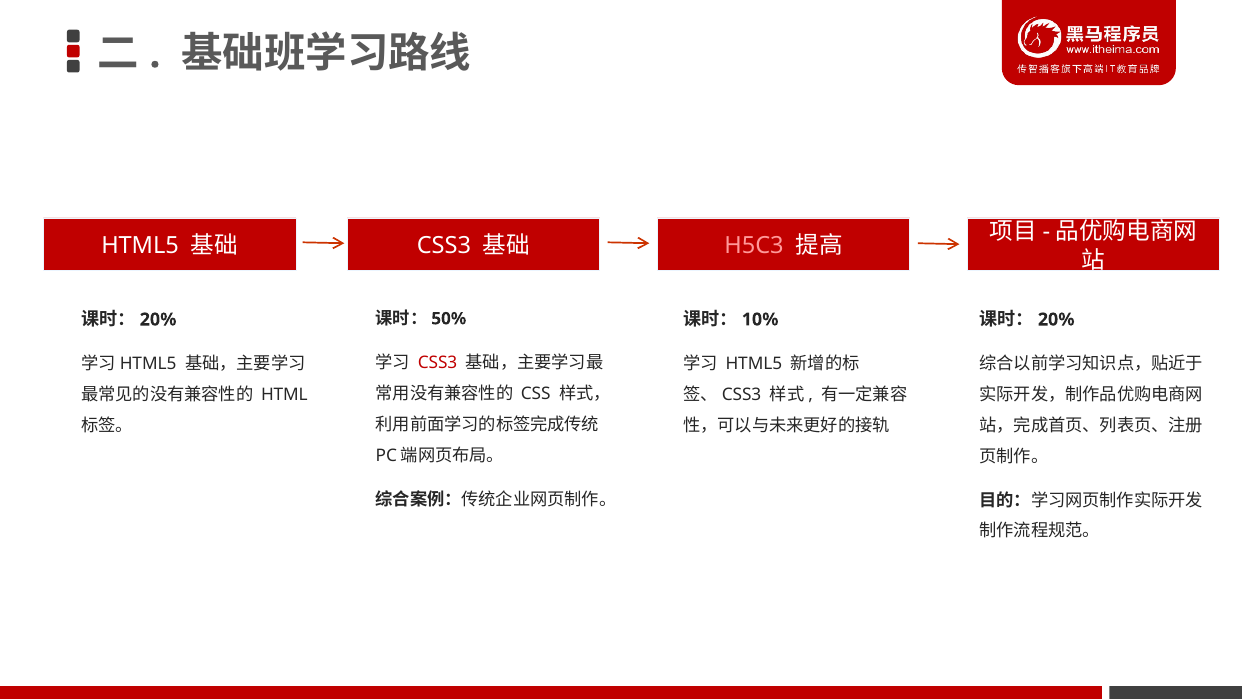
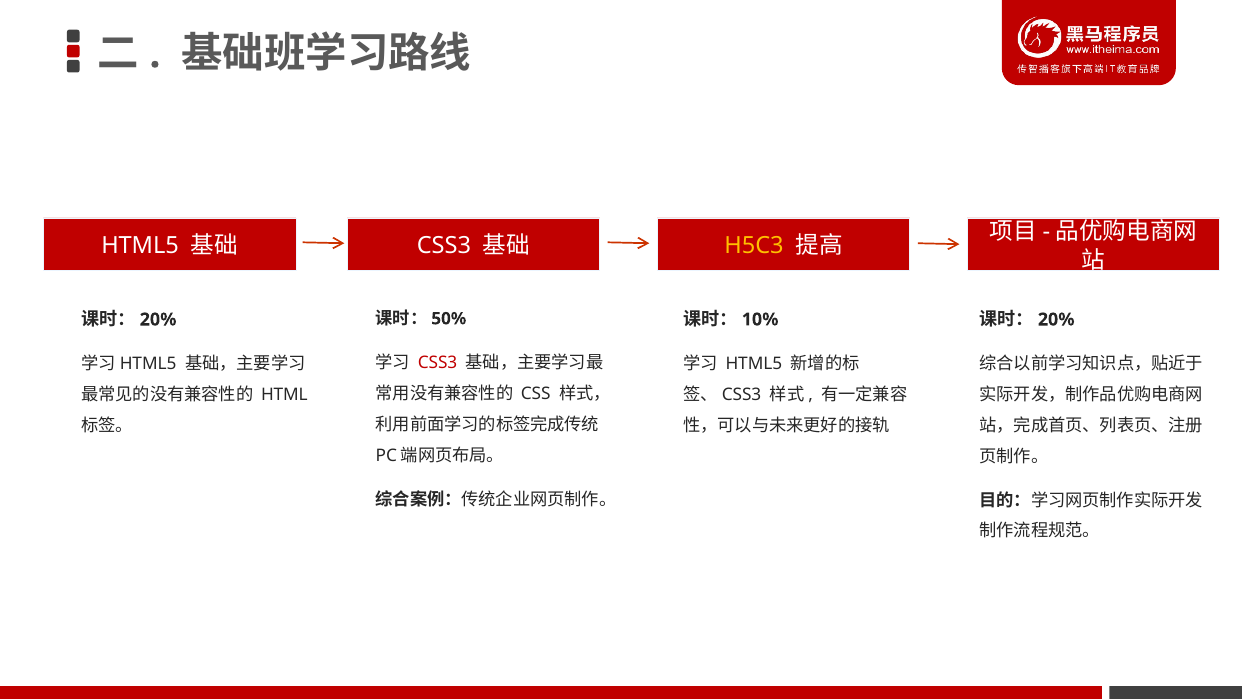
H5C3 colour: pink -> yellow
